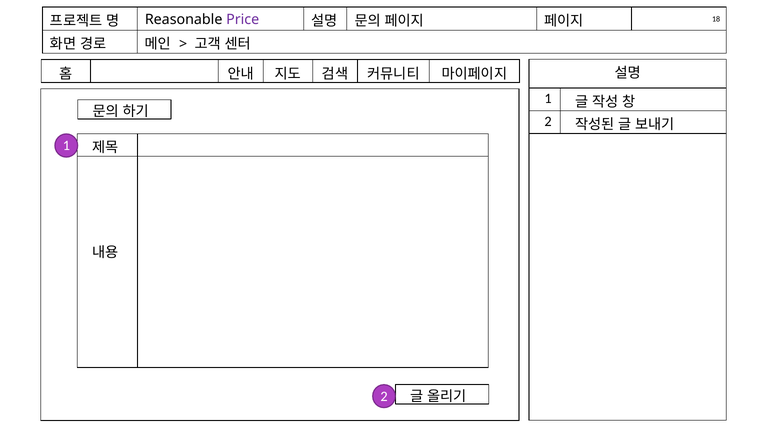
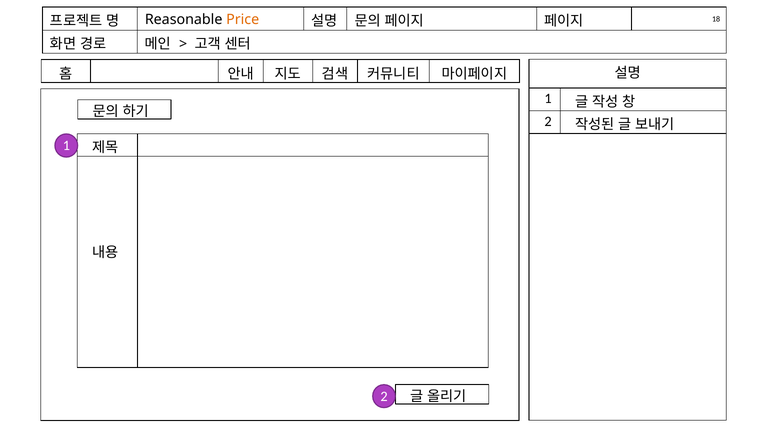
Price colour: purple -> orange
